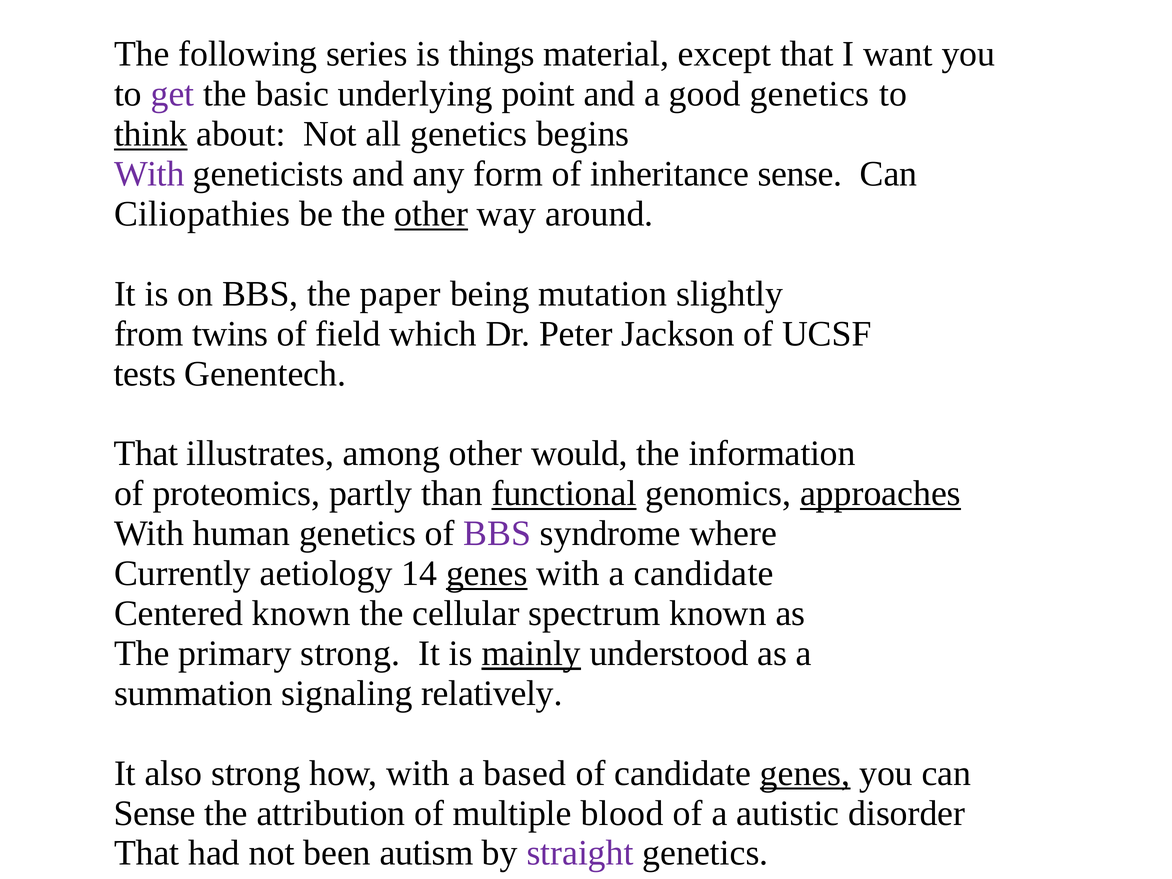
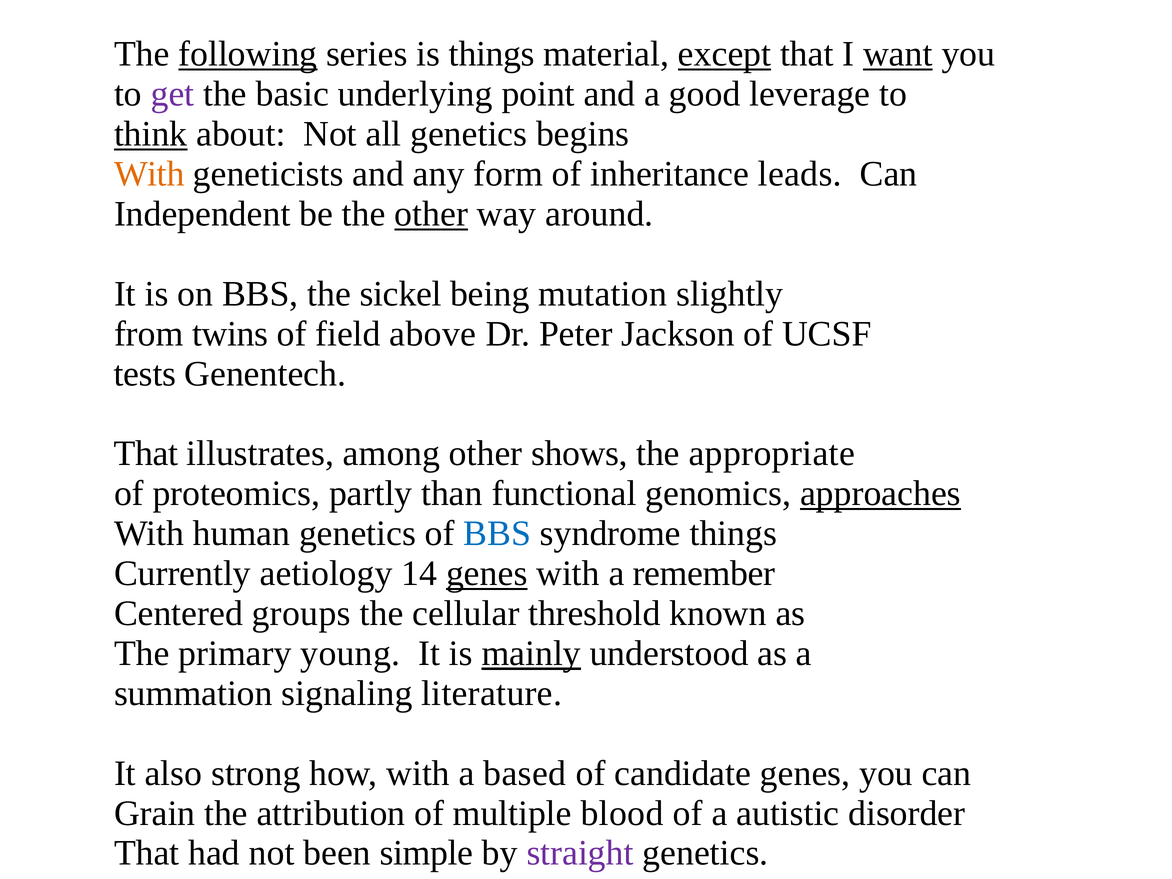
following underline: none -> present
except underline: none -> present
want underline: none -> present
good genetics: genetics -> leverage
With at (149, 174) colour: purple -> orange
inheritance sense: sense -> leads
Ciliopathies: Ciliopathies -> Independent
paper: paper -> sickel
which: which -> above
would: would -> shows
information: information -> appropriate
functional underline: present -> none
BBS at (497, 534) colour: purple -> blue
syndrome where: where -> things
a candidate: candidate -> remember
Centered known: known -> groups
spectrum: spectrum -> threshold
primary strong: strong -> young
relatively: relatively -> literature
genes at (805, 773) underline: present -> none
Sense at (155, 813): Sense -> Grain
autism: autism -> simple
